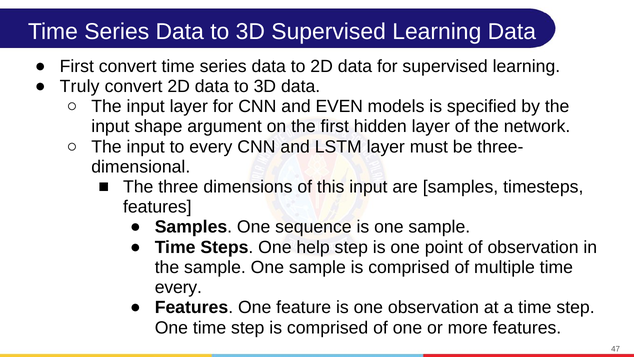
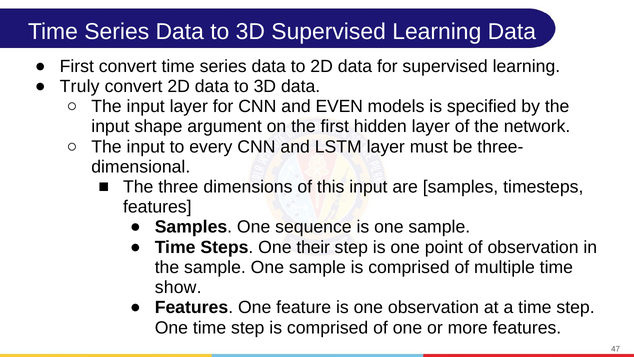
help: help -> their
every at (178, 287): every -> show
